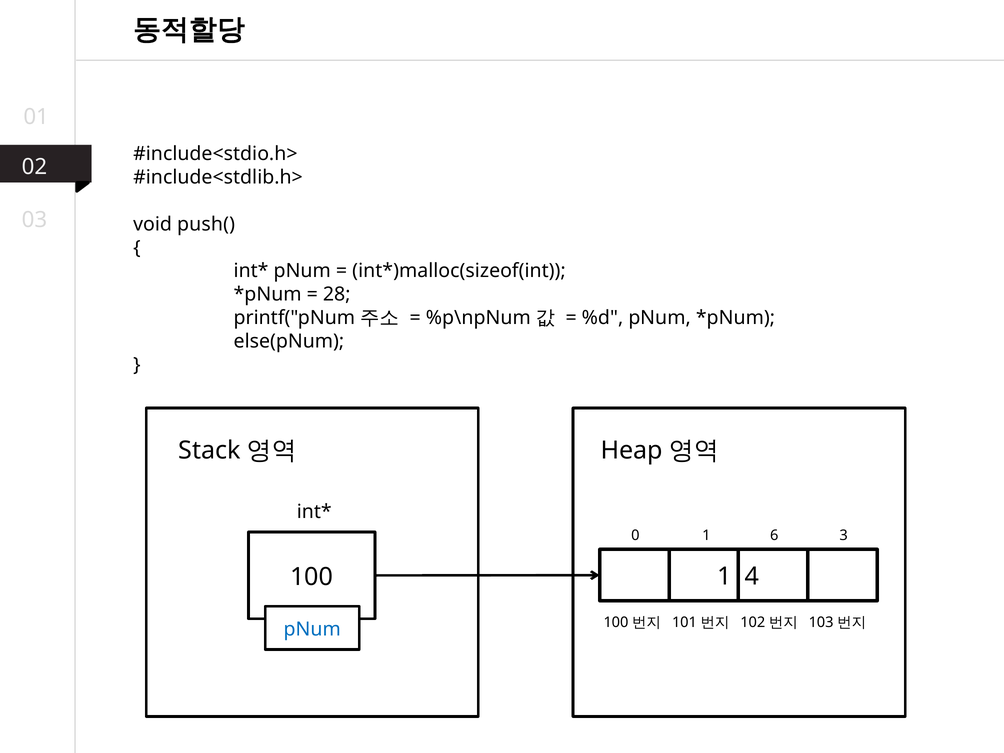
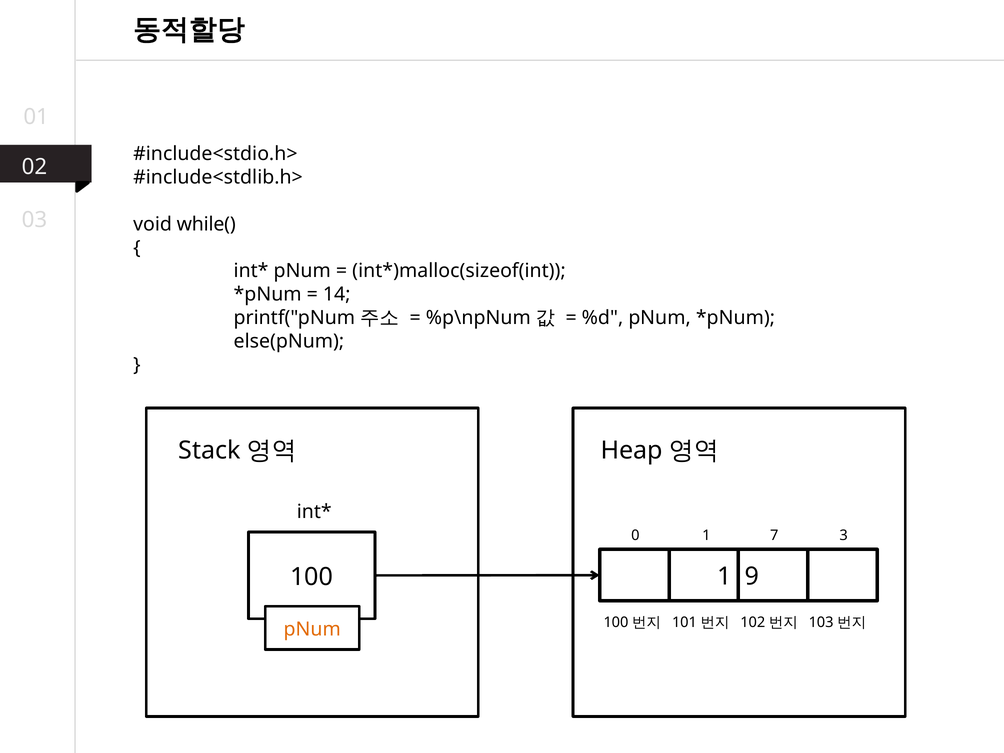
push(: push( -> while(
28: 28 -> 14
6: 6 -> 7
4: 4 -> 9
pNum at (312, 629) colour: blue -> orange
